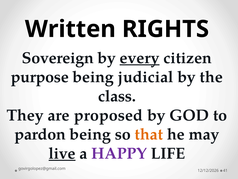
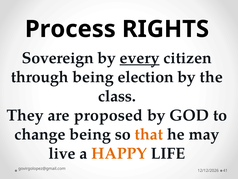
Written: Written -> Process
purpose: purpose -> through
judicial: judicial -> election
pardon: pardon -> change
live underline: present -> none
HAPPY colour: purple -> orange
